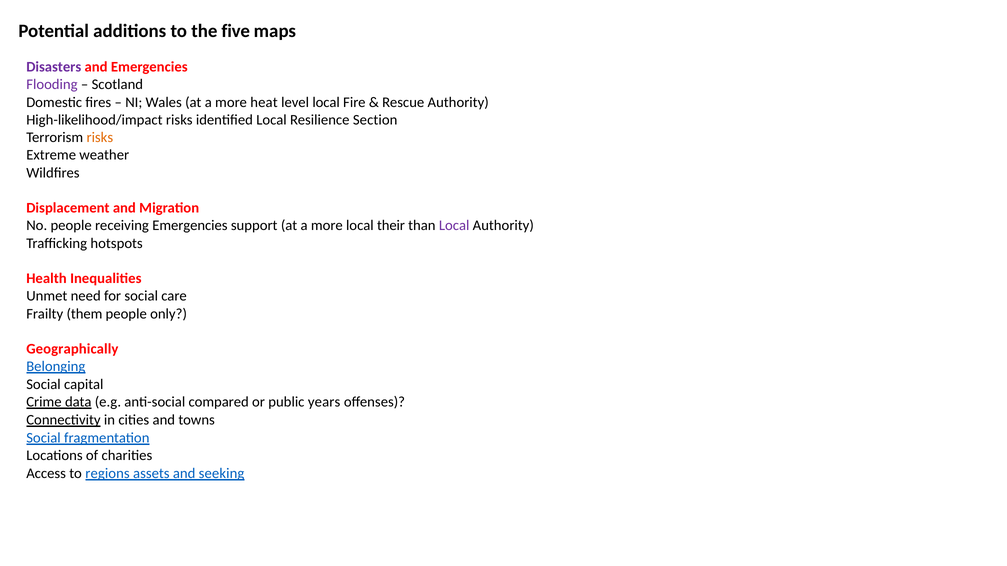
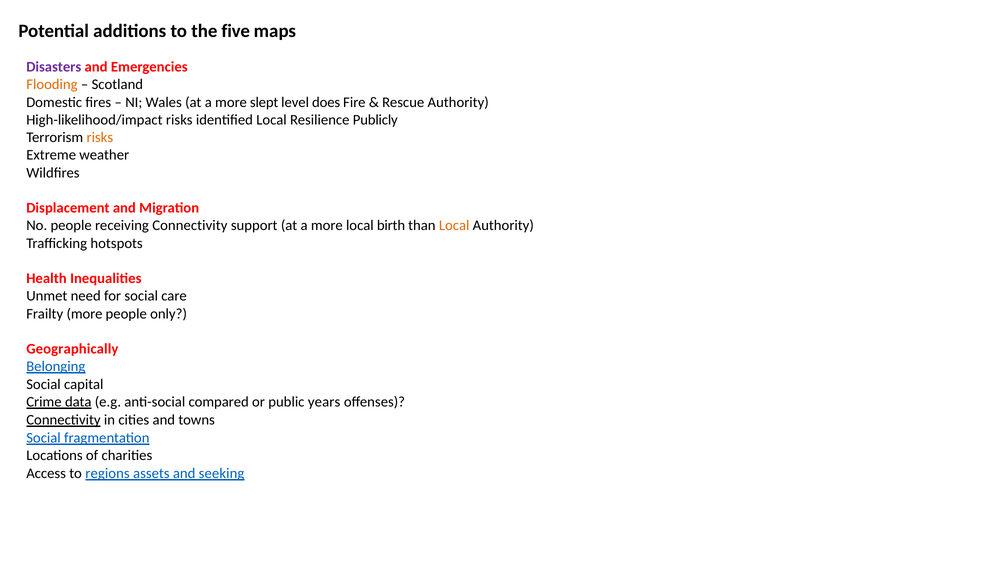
Flooding colour: purple -> orange
heat: heat -> slept
level local: local -> does
Section: Section -> Publicly
receiving Emergencies: Emergencies -> Connectivity
their: their -> birth
Local at (454, 226) colour: purple -> orange
Frailty them: them -> more
